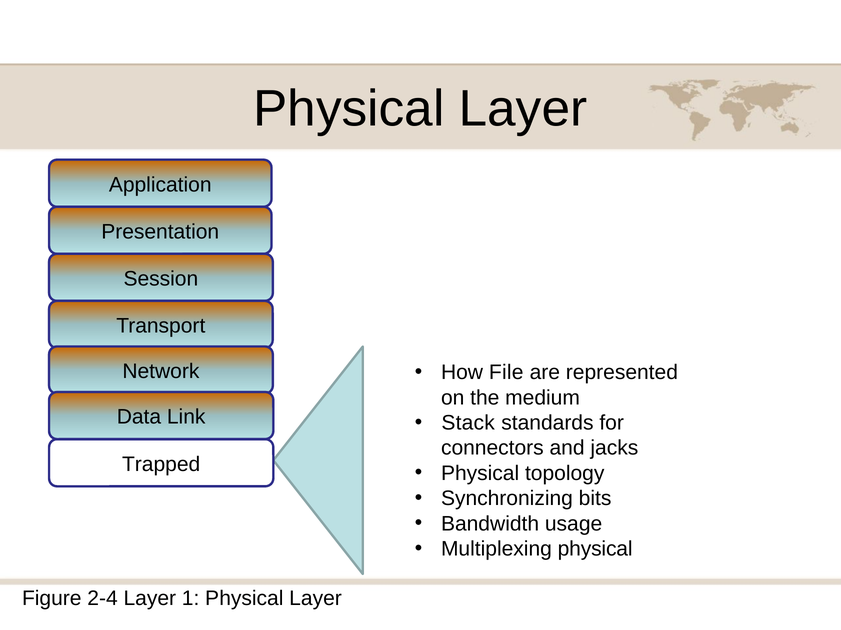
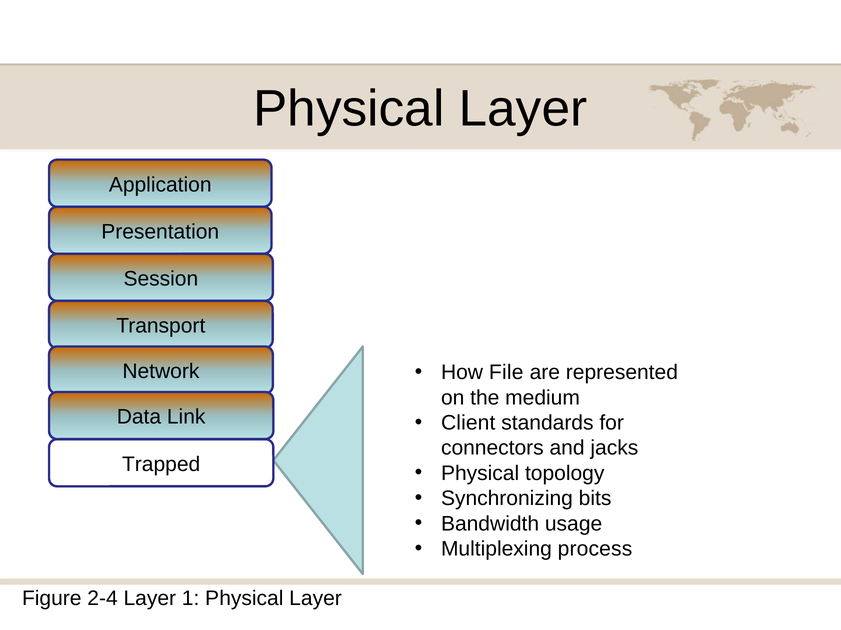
Stack: Stack -> Client
Multiplexing physical: physical -> process
